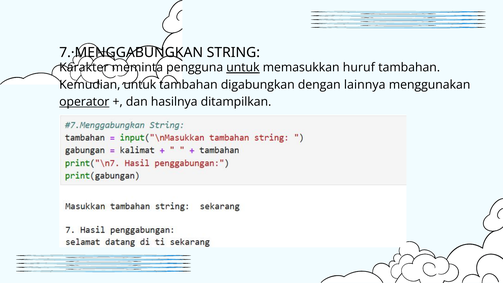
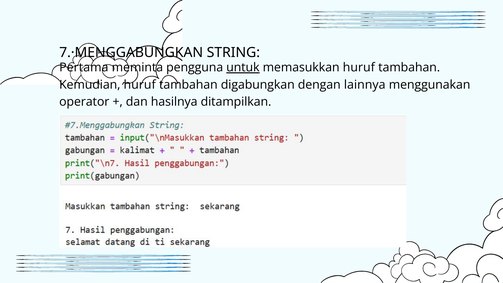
Karakter: Karakter -> Pertama
Kemudian untuk: untuk -> huruf
operator underline: present -> none
